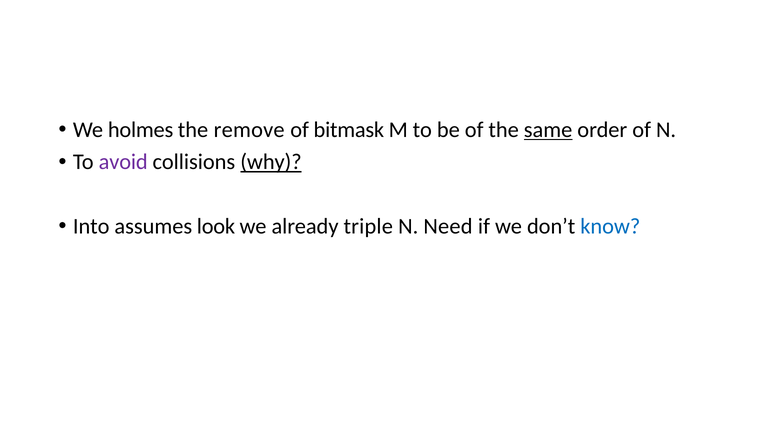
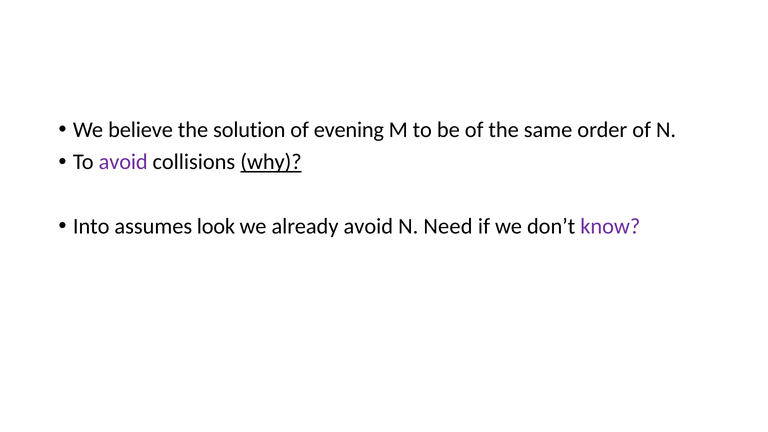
holmes: holmes -> believe
remove: remove -> solution
bitmask: bitmask -> evening
same underline: present -> none
already triple: triple -> avoid
know colour: blue -> purple
